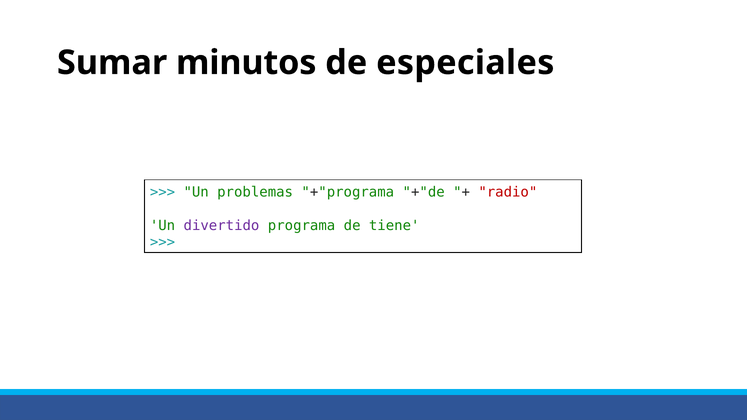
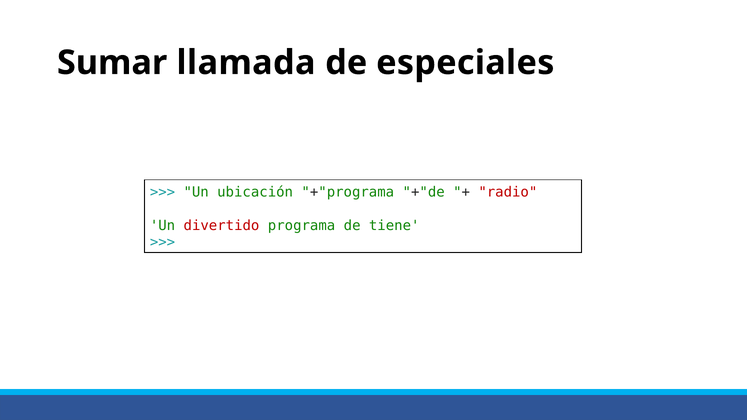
minutos: minutos -> llamada
problemas: problemas -> ubicación
divertido colour: purple -> red
